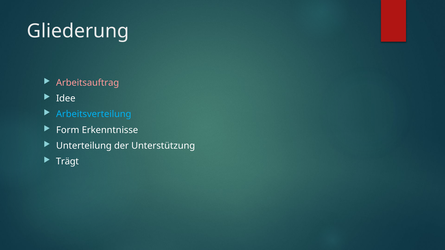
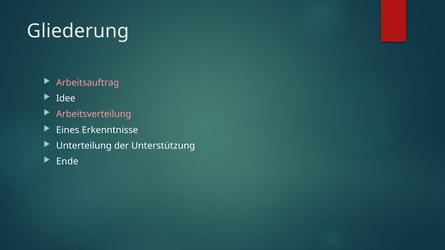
Arbeitsverteilung colour: light blue -> pink
Form: Form -> Eines
Trägt: Trägt -> Ende
